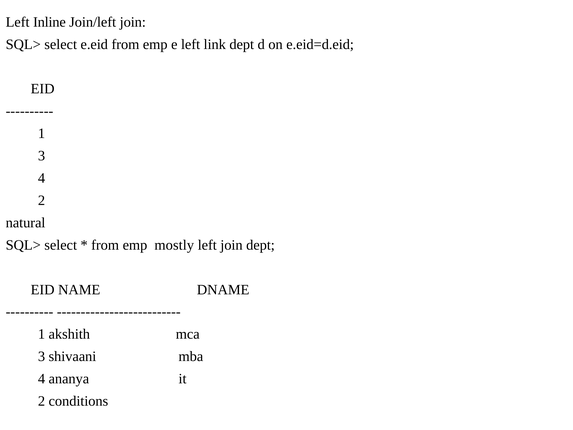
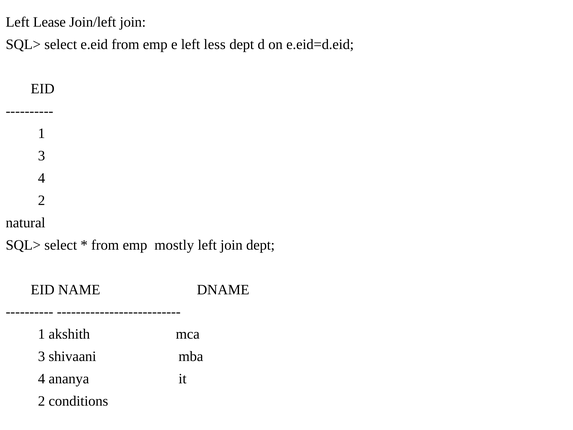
Inline: Inline -> Lease
link: link -> less
